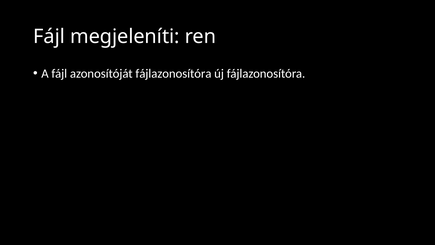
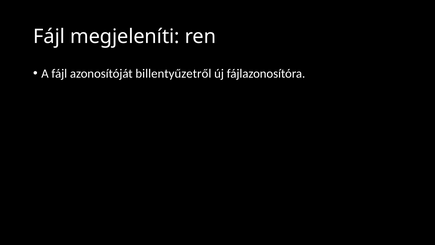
azonosítóját fájlazonosítóra: fájlazonosítóra -> billentyűzetről
